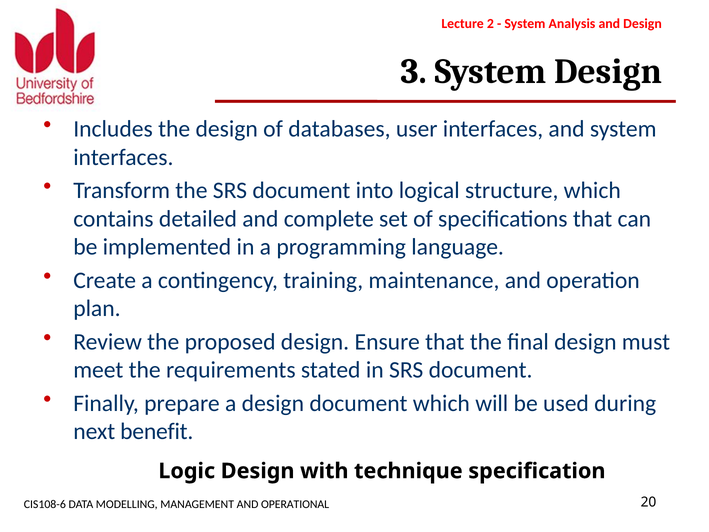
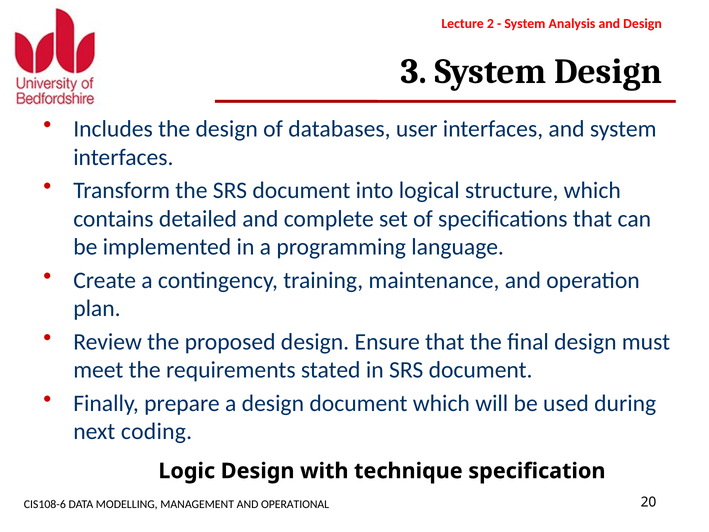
benefit: benefit -> coding
